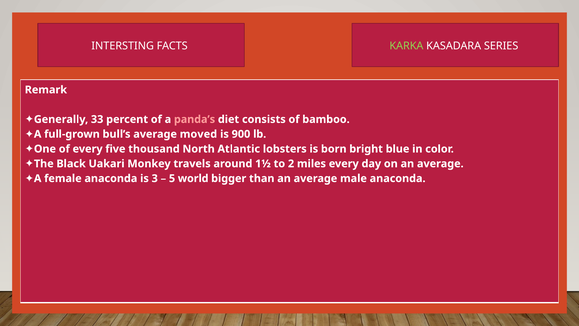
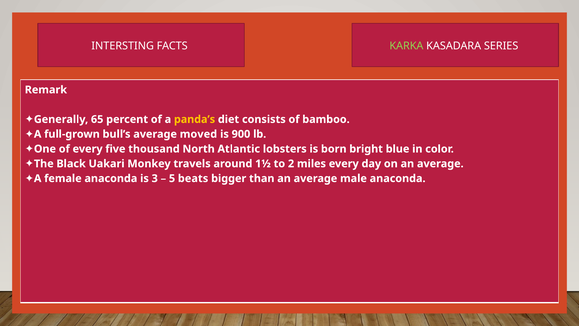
33: 33 -> 65
panda’s colour: pink -> yellow
world: world -> beats
